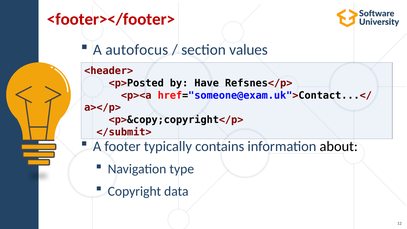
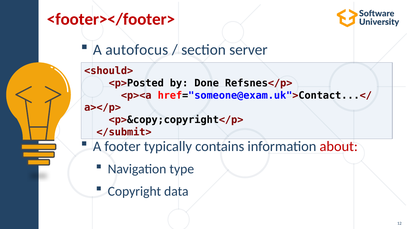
values: values -> server
<header>: <header> -> <should>
Have: Have -> Done
about colour: black -> red
